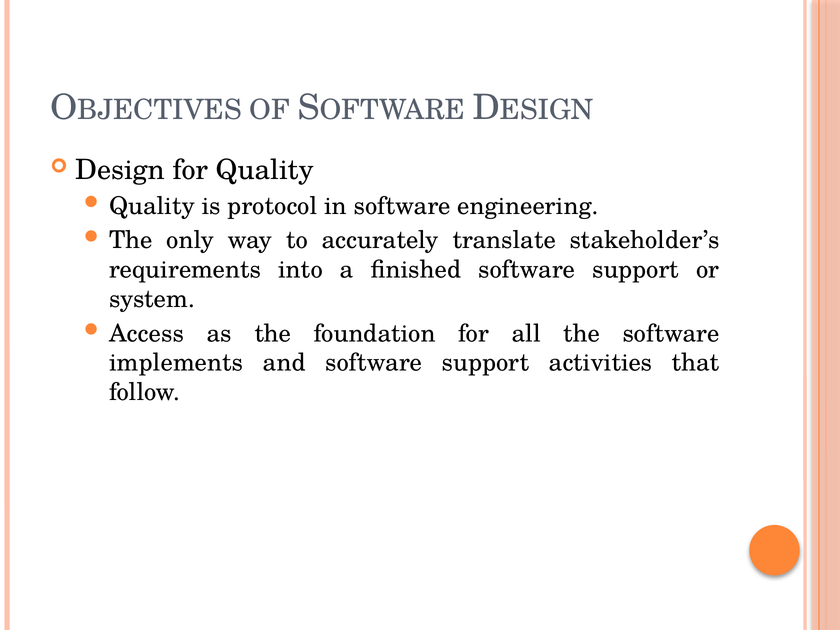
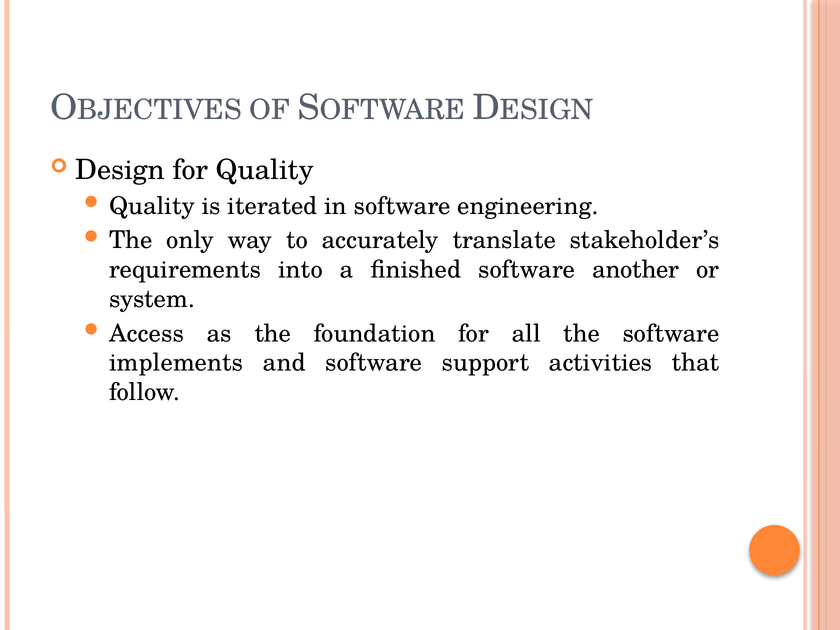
protocol: protocol -> iterated
finished software support: support -> another
